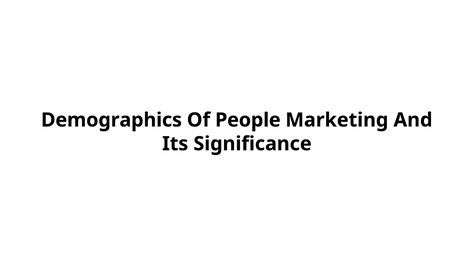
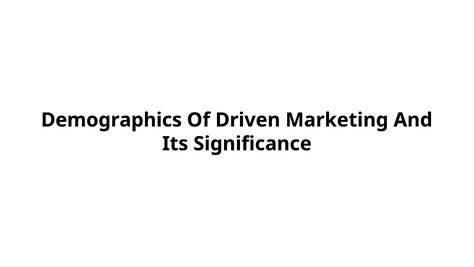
People: People -> Driven
